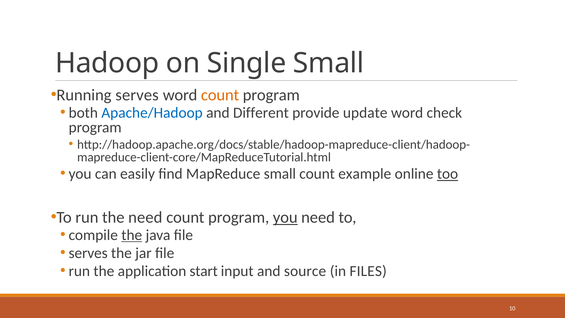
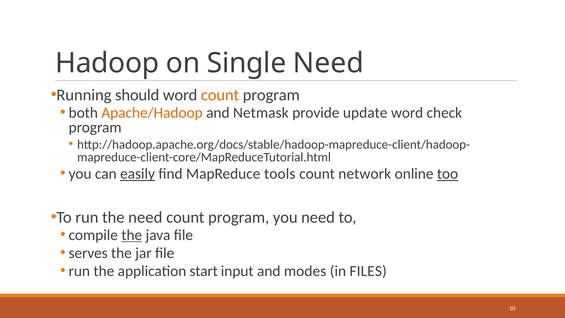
Single Small: Small -> Need
Running serves: serves -> should
Apache/Hadoop colour: blue -> orange
Different: Different -> Netmask
easily underline: none -> present
MapReduce small: small -> tools
example: example -> network
you at (285, 217) underline: present -> none
source: source -> modes
